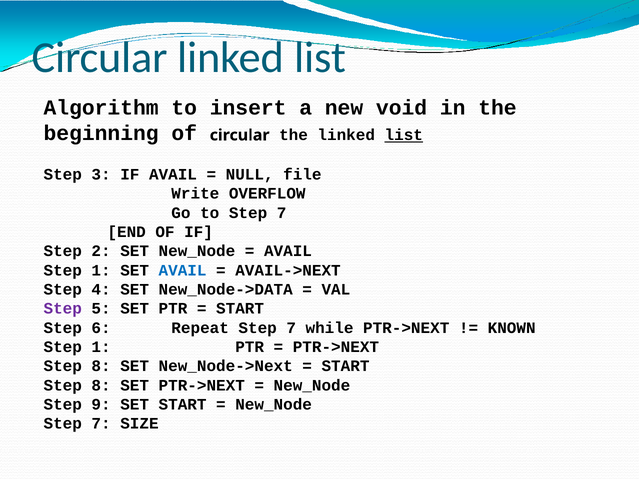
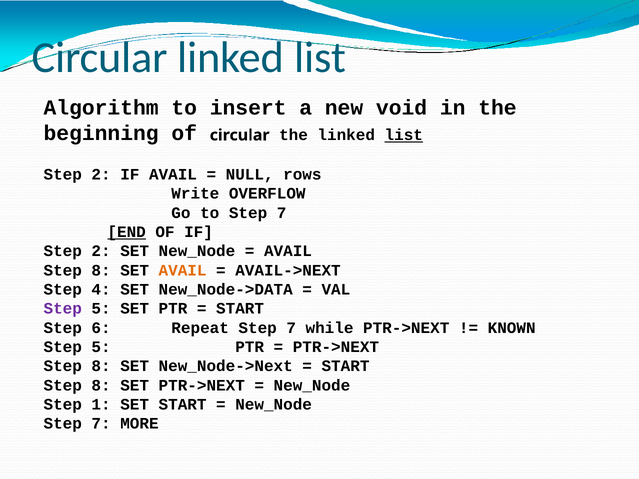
3 at (101, 175): 3 -> 2
file: file -> rows
END underline: none -> present
1 at (101, 270): 1 -> 8
AVAIL at (183, 270) colour: blue -> orange
1 at (101, 347): 1 -> 5
9: 9 -> 1
SIZE: SIZE -> MORE
